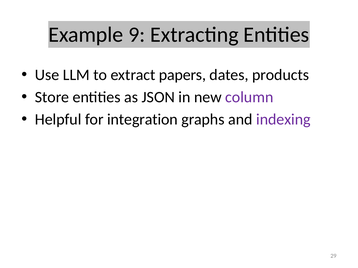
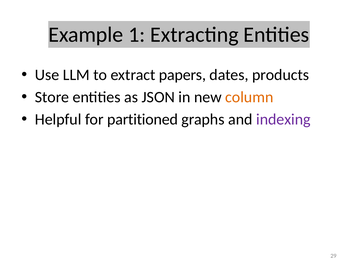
9: 9 -> 1
column colour: purple -> orange
integration: integration -> partitioned
